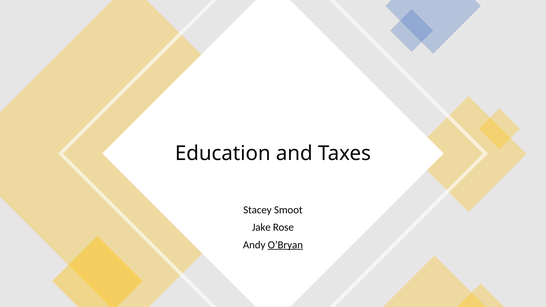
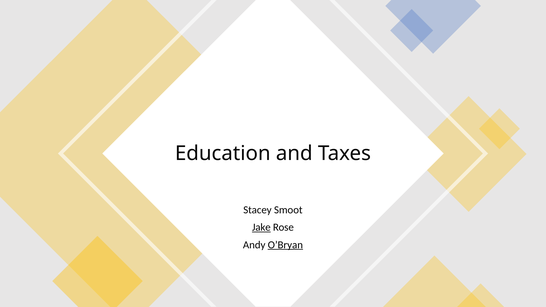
Jake underline: none -> present
